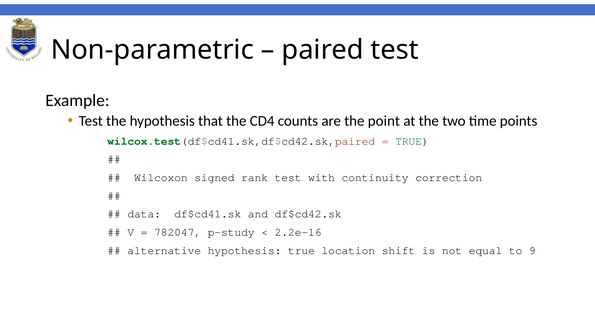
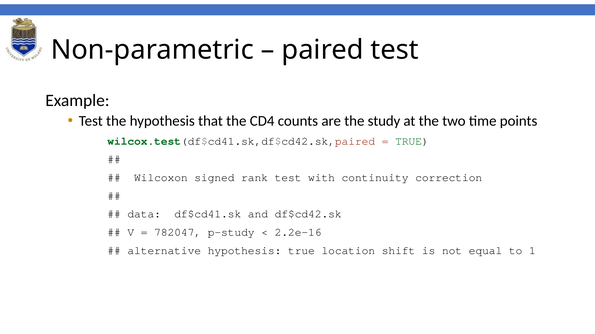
point: point -> study
9: 9 -> 1
